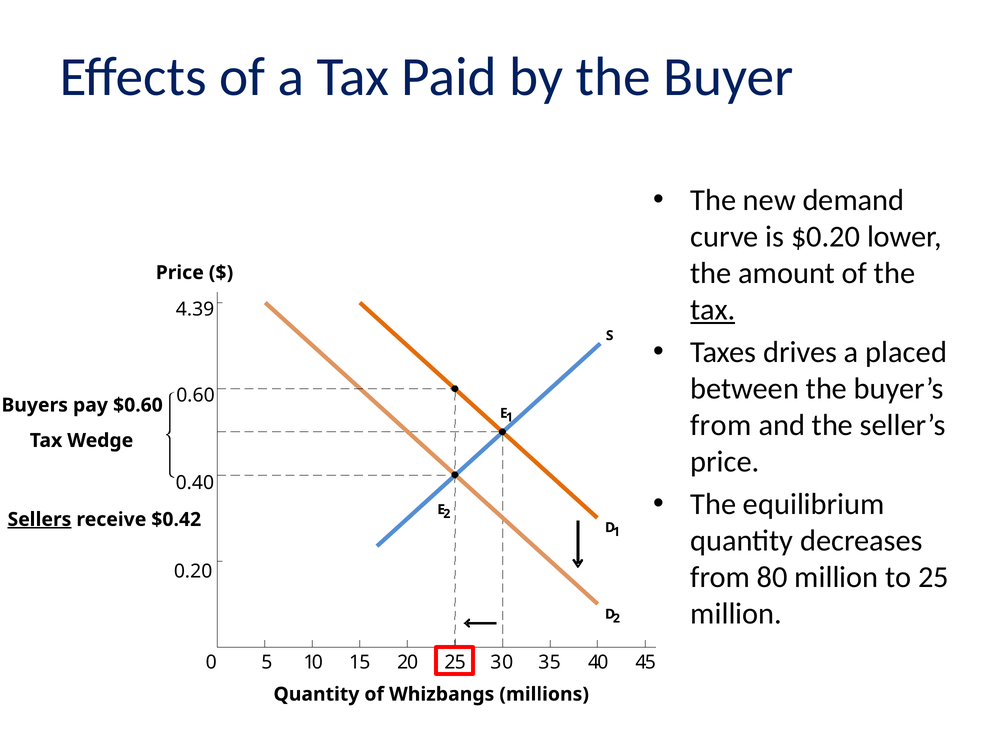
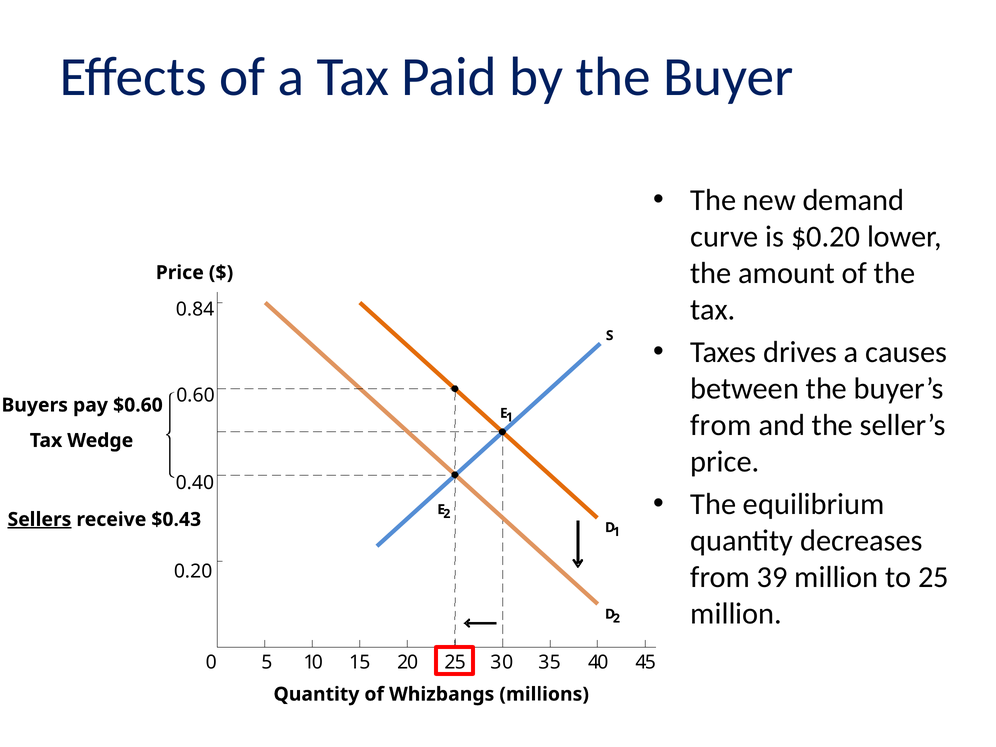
tax at (713, 310) underline: present -> none
4.39: 4.39 -> 0.84
placed: placed -> causes
$0.42: $0.42 -> $0.43
80: 80 -> 39
